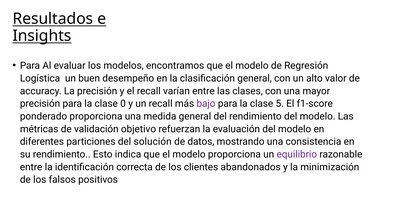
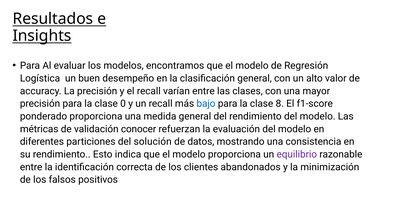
bajo colour: purple -> blue
5: 5 -> 8
objetivo: objetivo -> conocer
